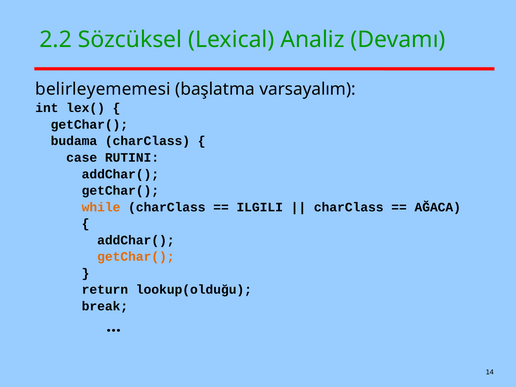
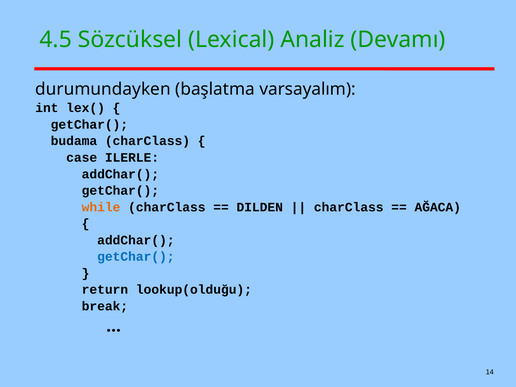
2.2: 2.2 -> 4.5
belirleyememesi: belirleyememesi -> durumundayken
RUTINI: RUTINI -> ILERLE
ILGILI: ILGILI -> DILDEN
getChar( at (136, 257) colour: orange -> blue
